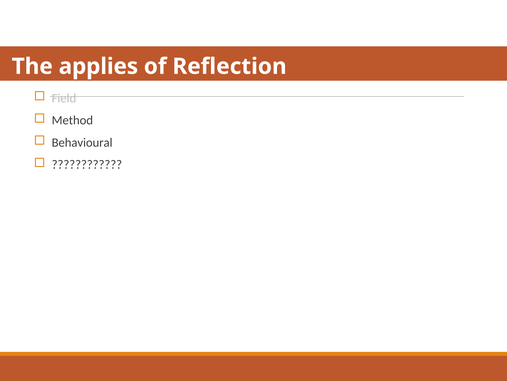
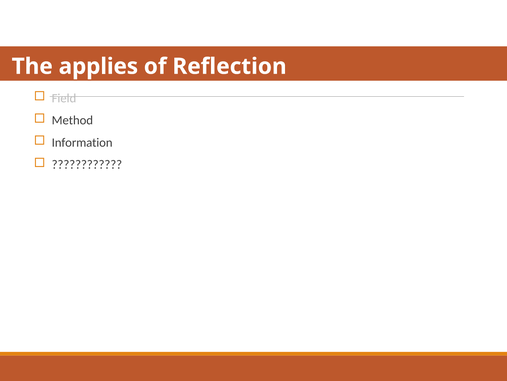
Behavioural: Behavioural -> Information
